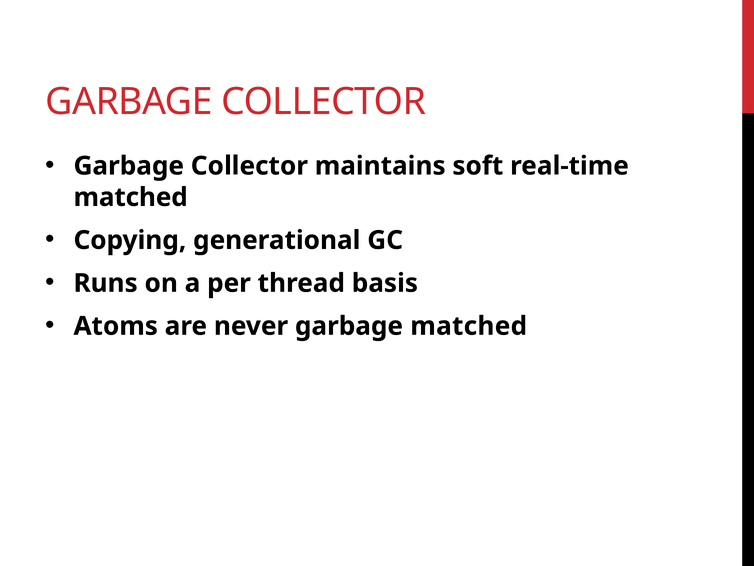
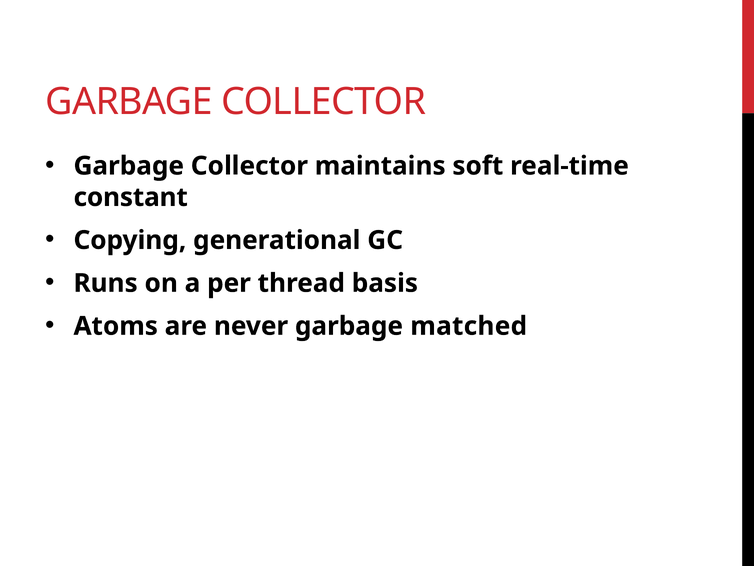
matched at (131, 197): matched -> constant
